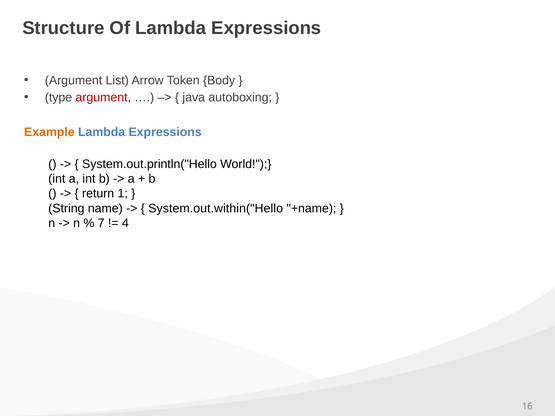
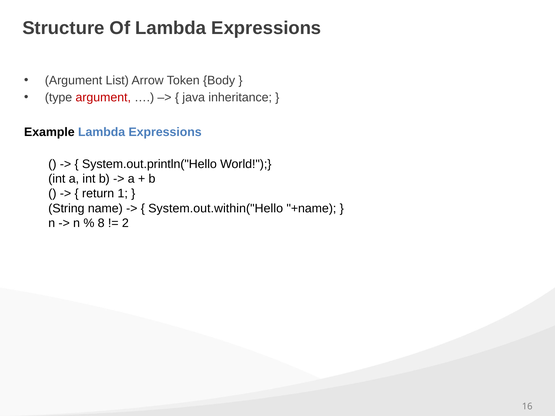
autoboxing: autoboxing -> inheritance
Example colour: orange -> black
7: 7 -> 8
4: 4 -> 2
